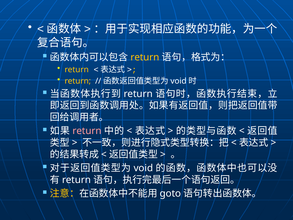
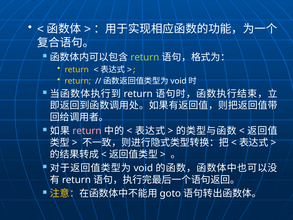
return at (145, 57) colour: yellow -> light green
